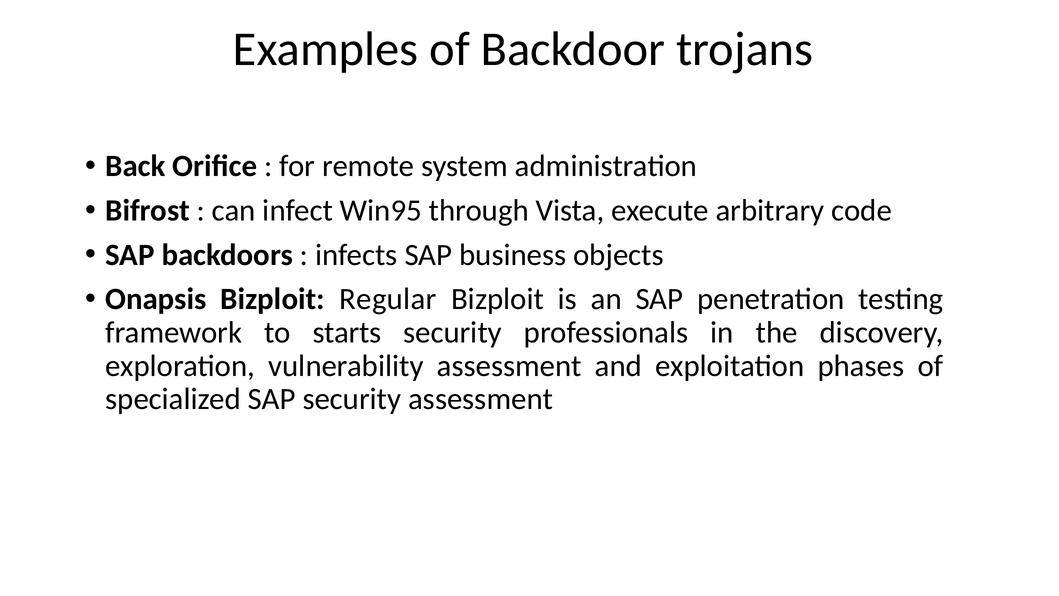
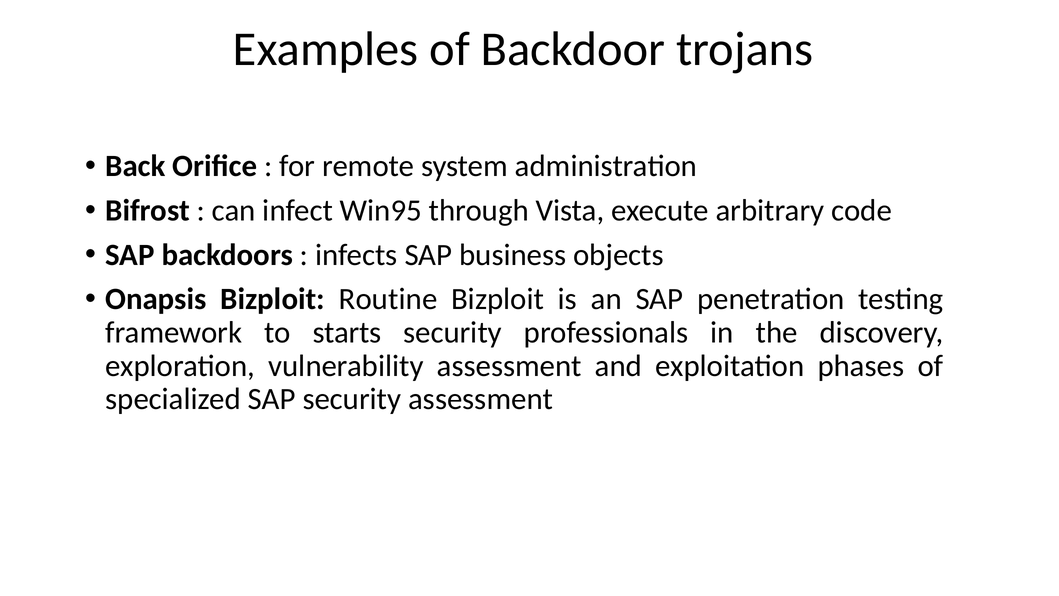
Regular: Regular -> Routine
